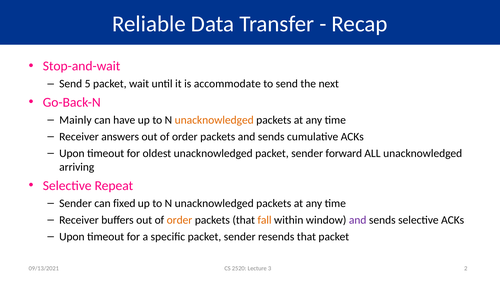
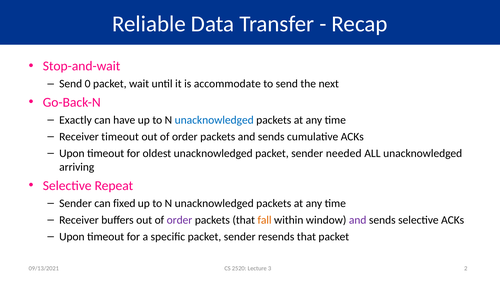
5: 5 -> 0
Mainly: Mainly -> Exactly
unacknowledged at (214, 120) colour: orange -> blue
Receiver answers: answers -> timeout
forward: forward -> needed
order at (180, 220) colour: orange -> purple
